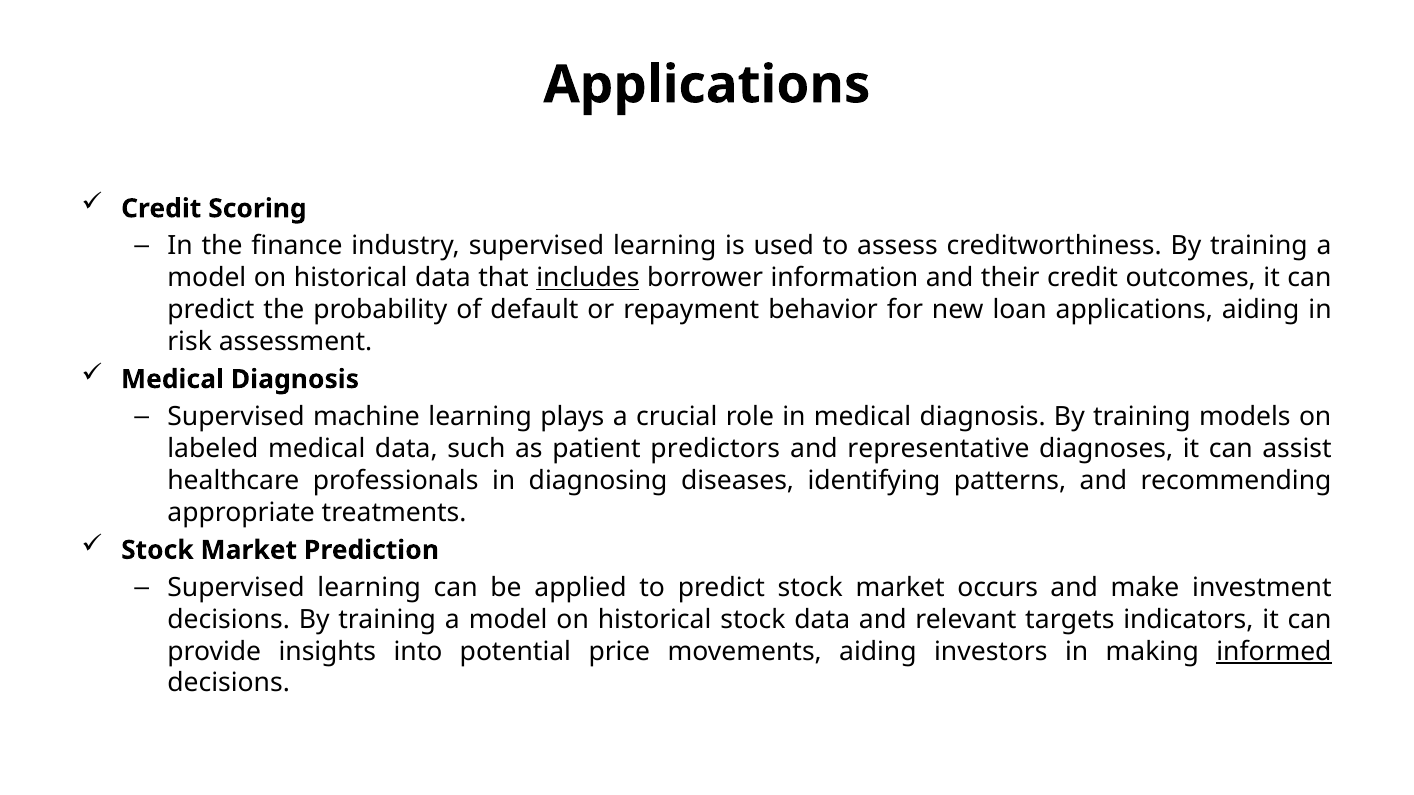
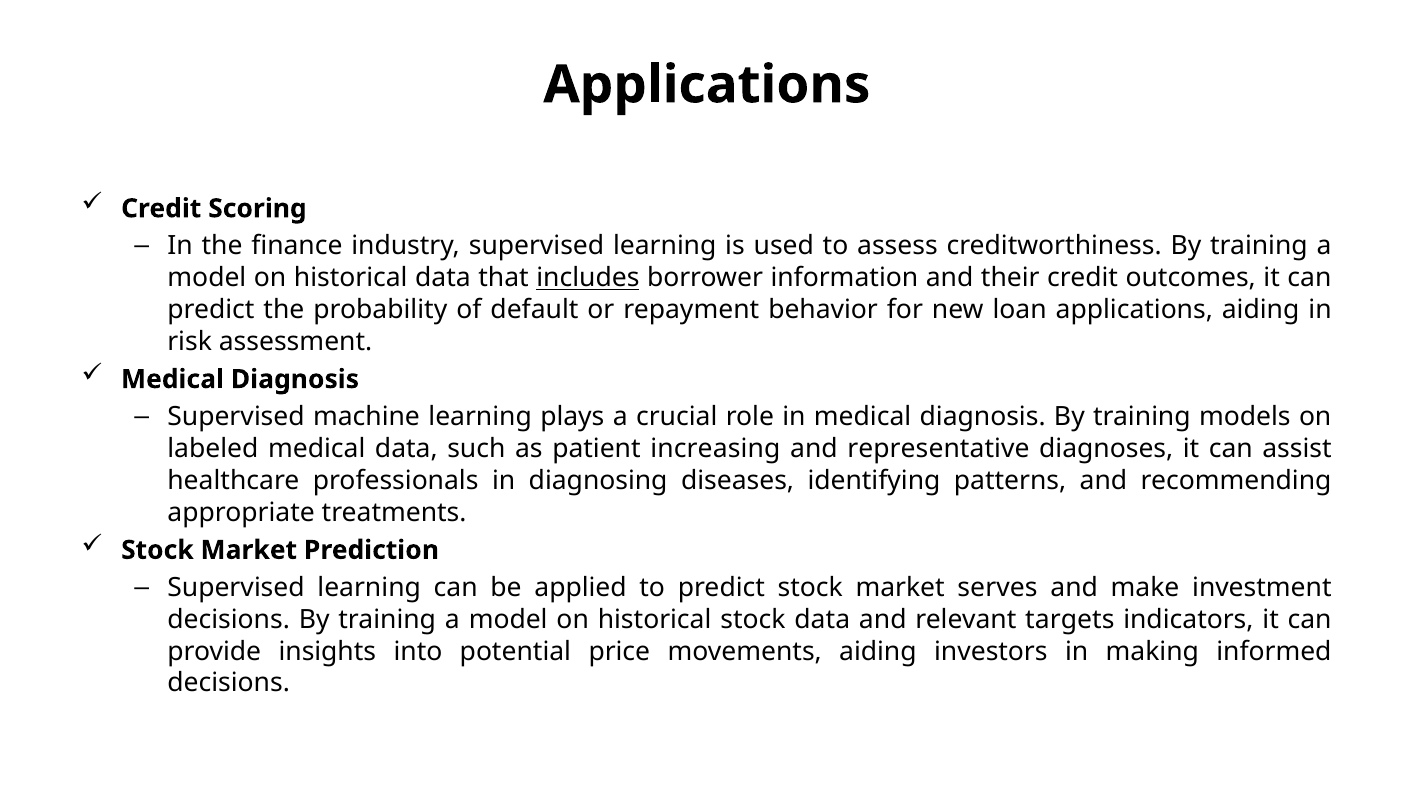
predictors: predictors -> increasing
occurs: occurs -> serves
informed underline: present -> none
